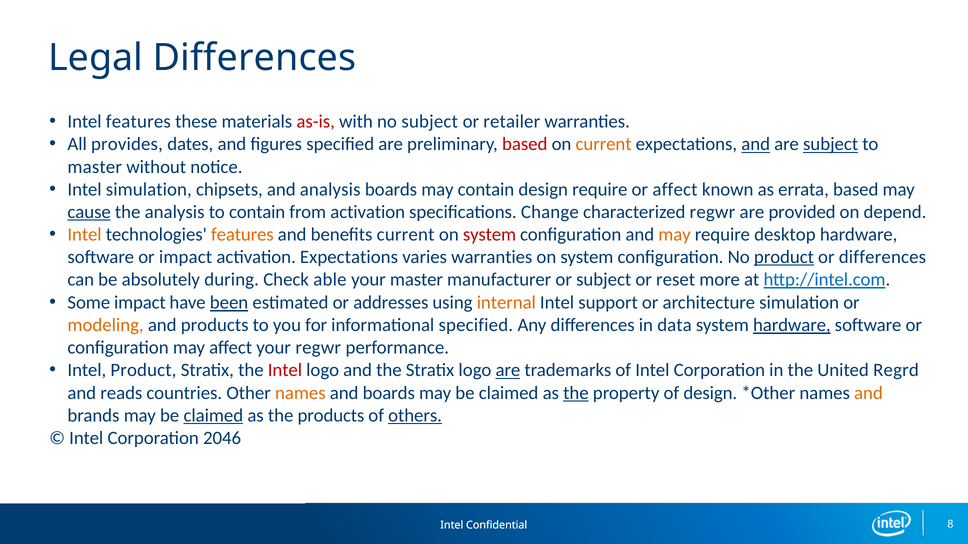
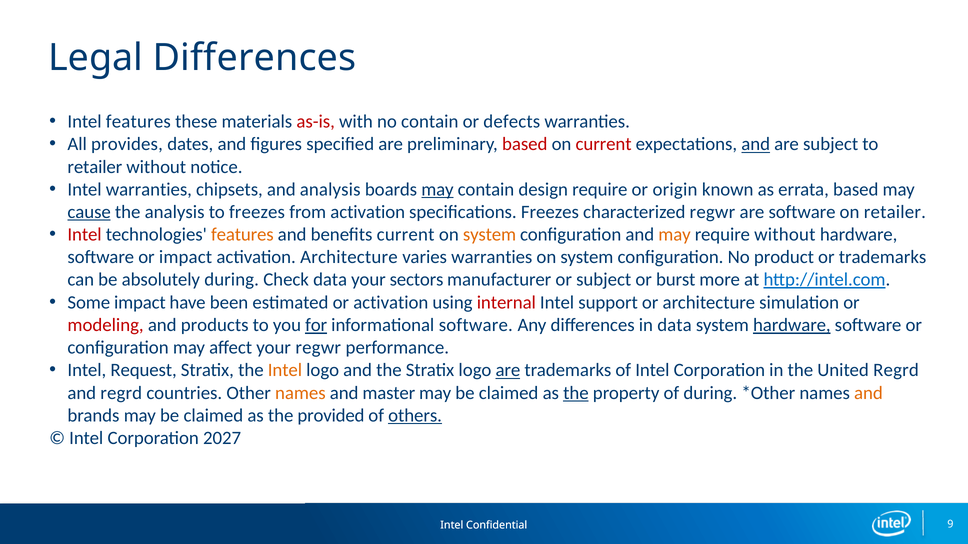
no subject: subject -> contain
retailer: retailer -> defects
current at (604, 144) colour: orange -> red
subject at (831, 144) underline: present -> none
master at (95, 167): master -> retailer
Intel simulation: simulation -> warranties
may at (437, 190) underline: none -> present
or affect: affect -> origin
to contain: contain -> freezes
specifications Change: Change -> Freezes
are provided: provided -> software
on depend: depend -> retailer
Intel at (85, 235) colour: orange -> red
system at (490, 235) colour: red -> orange
require desktop: desktop -> without
activation Expectations: Expectations -> Architecture
product at (784, 257) underline: present -> none
or differences: differences -> trademarks
Check able: able -> data
your master: master -> sectors
reset: reset -> burst
been underline: present -> none
or addresses: addresses -> activation
internal colour: orange -> red
modeling colour: orange -> red
for underline: none -> present
informational specified: specified -> software
Intel Product: Product -> Request
Intel at (285, 371) colour: red -> orange
and reads: reads -> regrd
and boards: boards -> master
of design: design -> during
claimed at (213, 416) underline: present -> none
the products: products -> provided
2046: 2046 -> 2027
8: 8 -> 9
